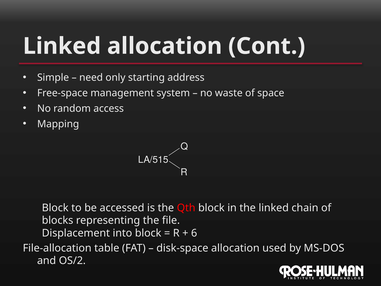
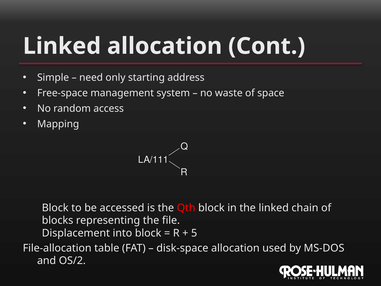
LA/515: LA/515 -> LA/111
6: 6 -> 5
